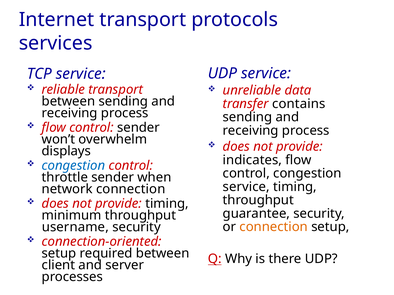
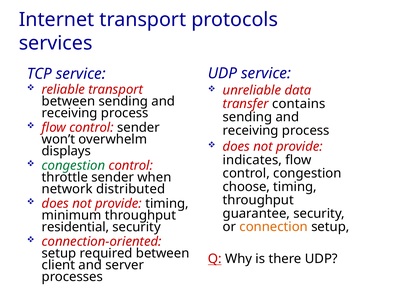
congestion at (73, 166) colour: blue -> green
service at (246, 187): service -> choose
network connection: connection -> distributed
username: username -> residential
